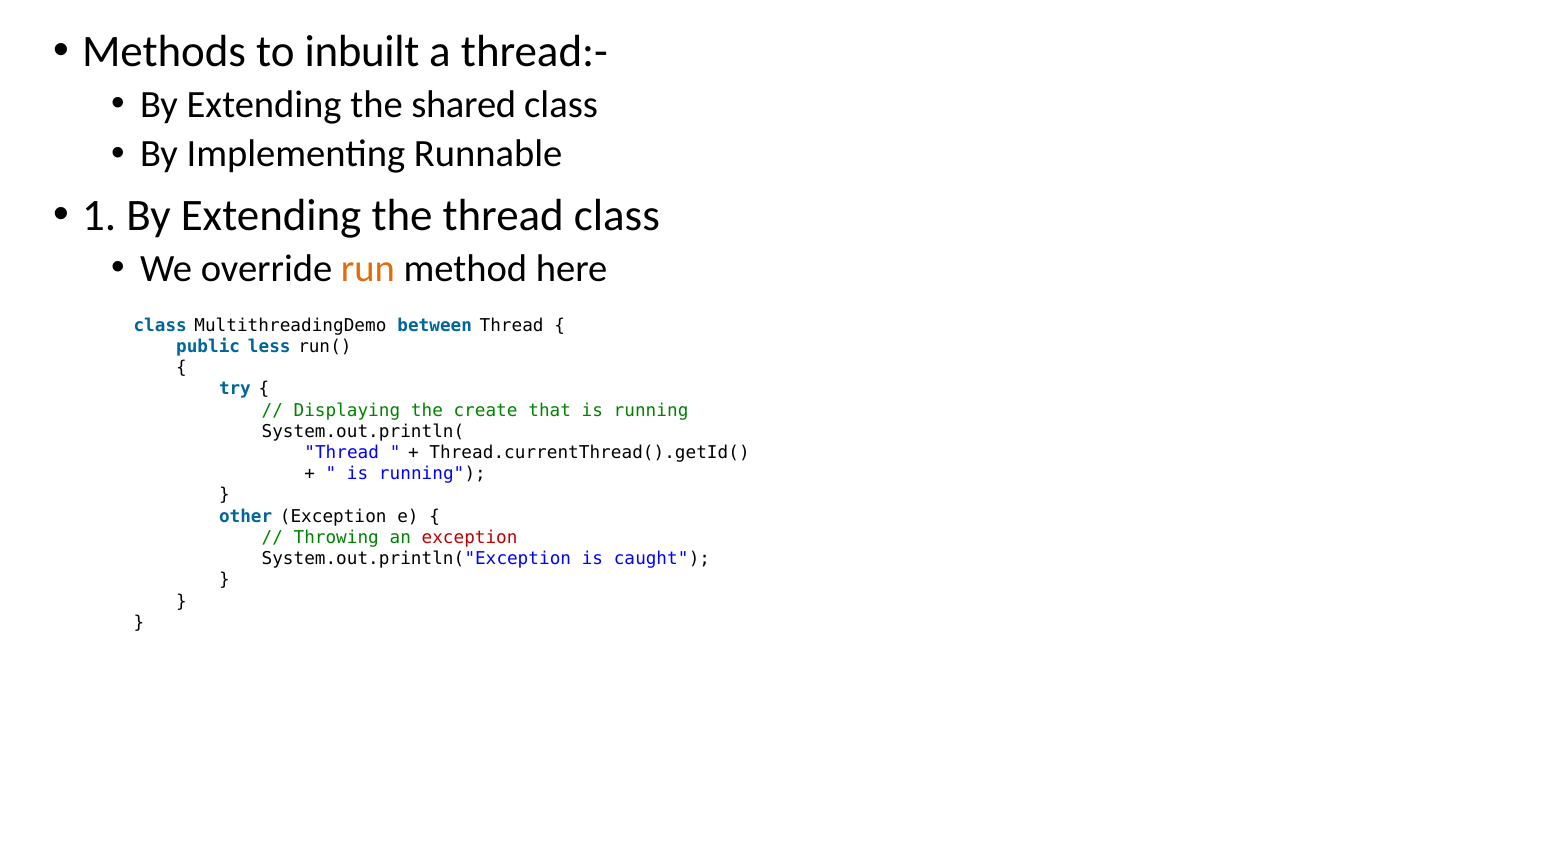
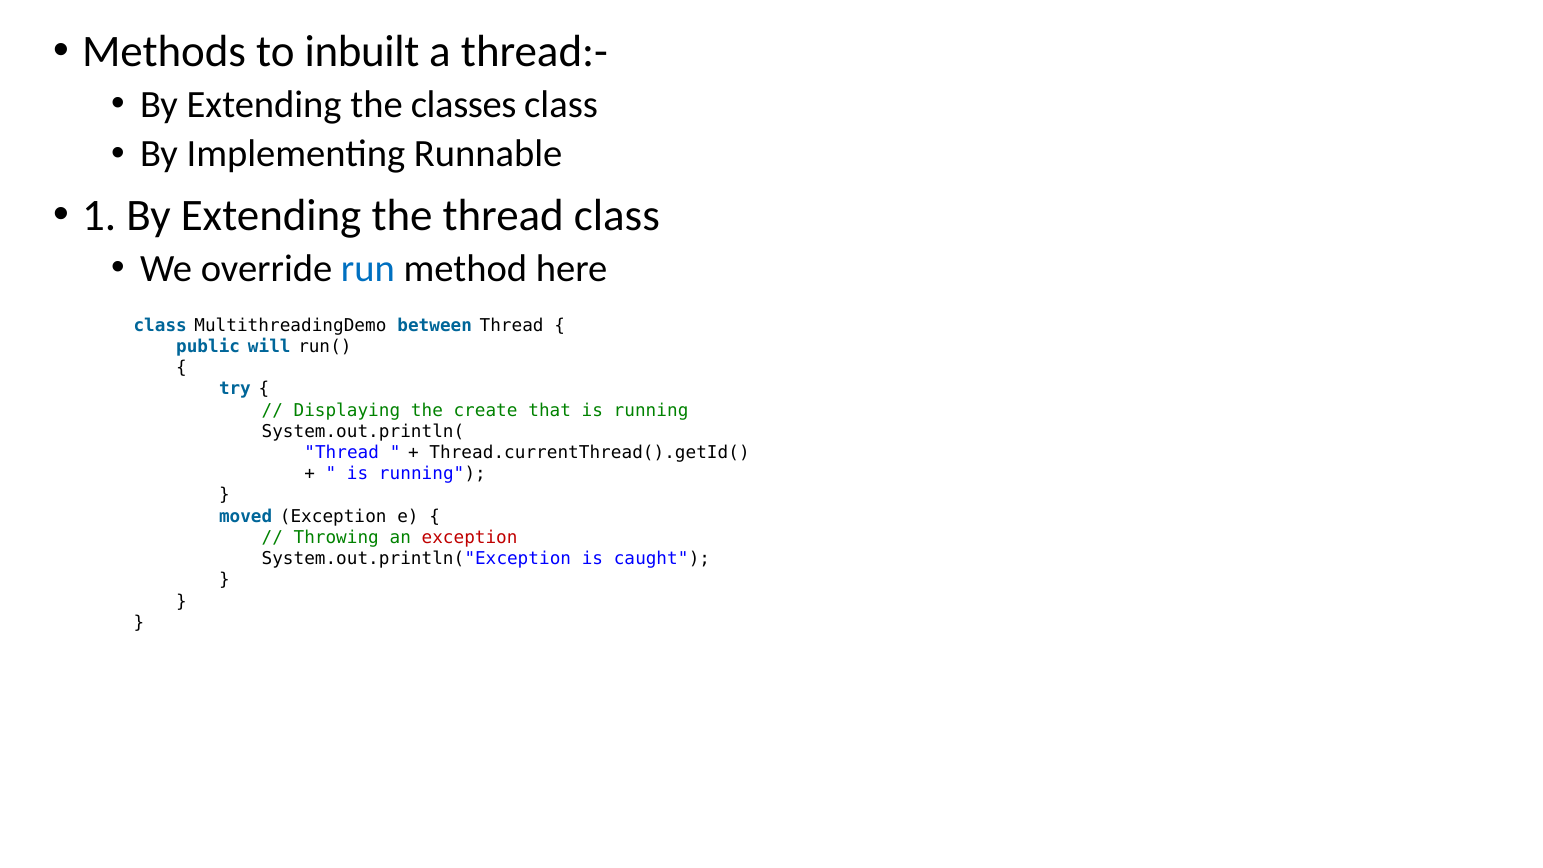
shared: shared -> classes
run colour: orange -> blue
less: less -> will
other: other -> moved
